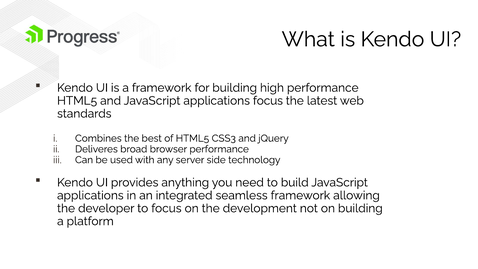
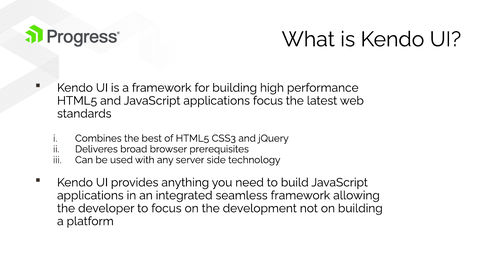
browser performance: performance -> prerequisites
